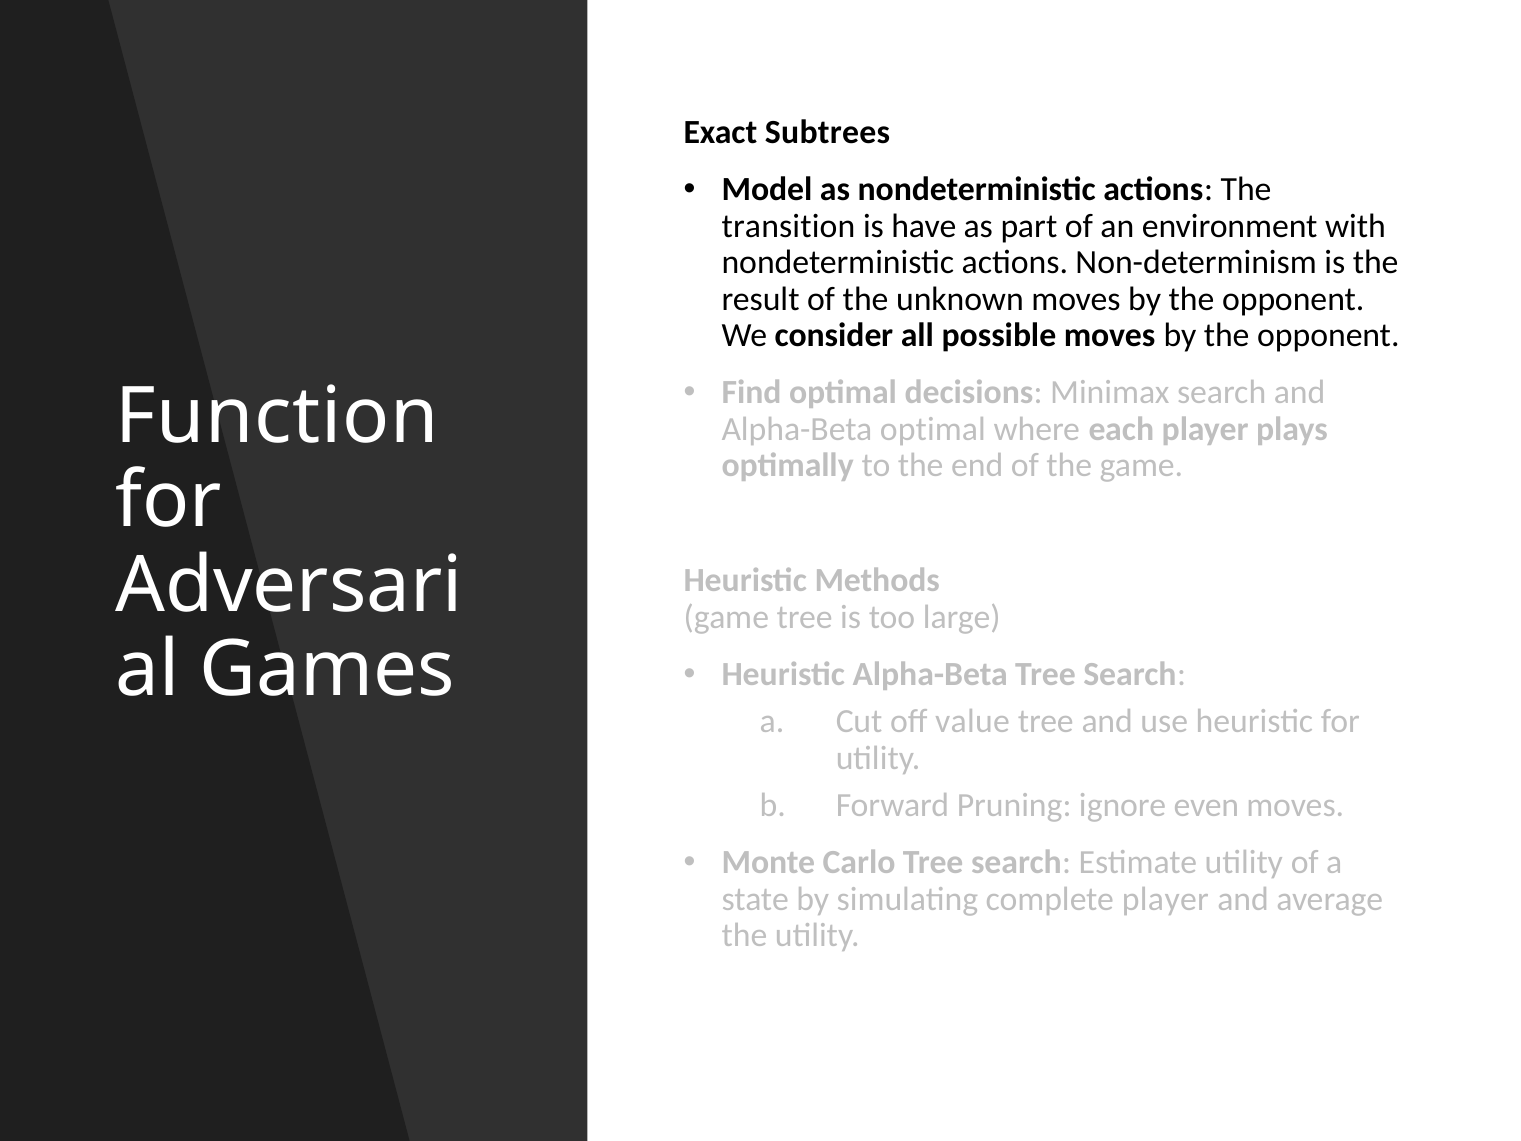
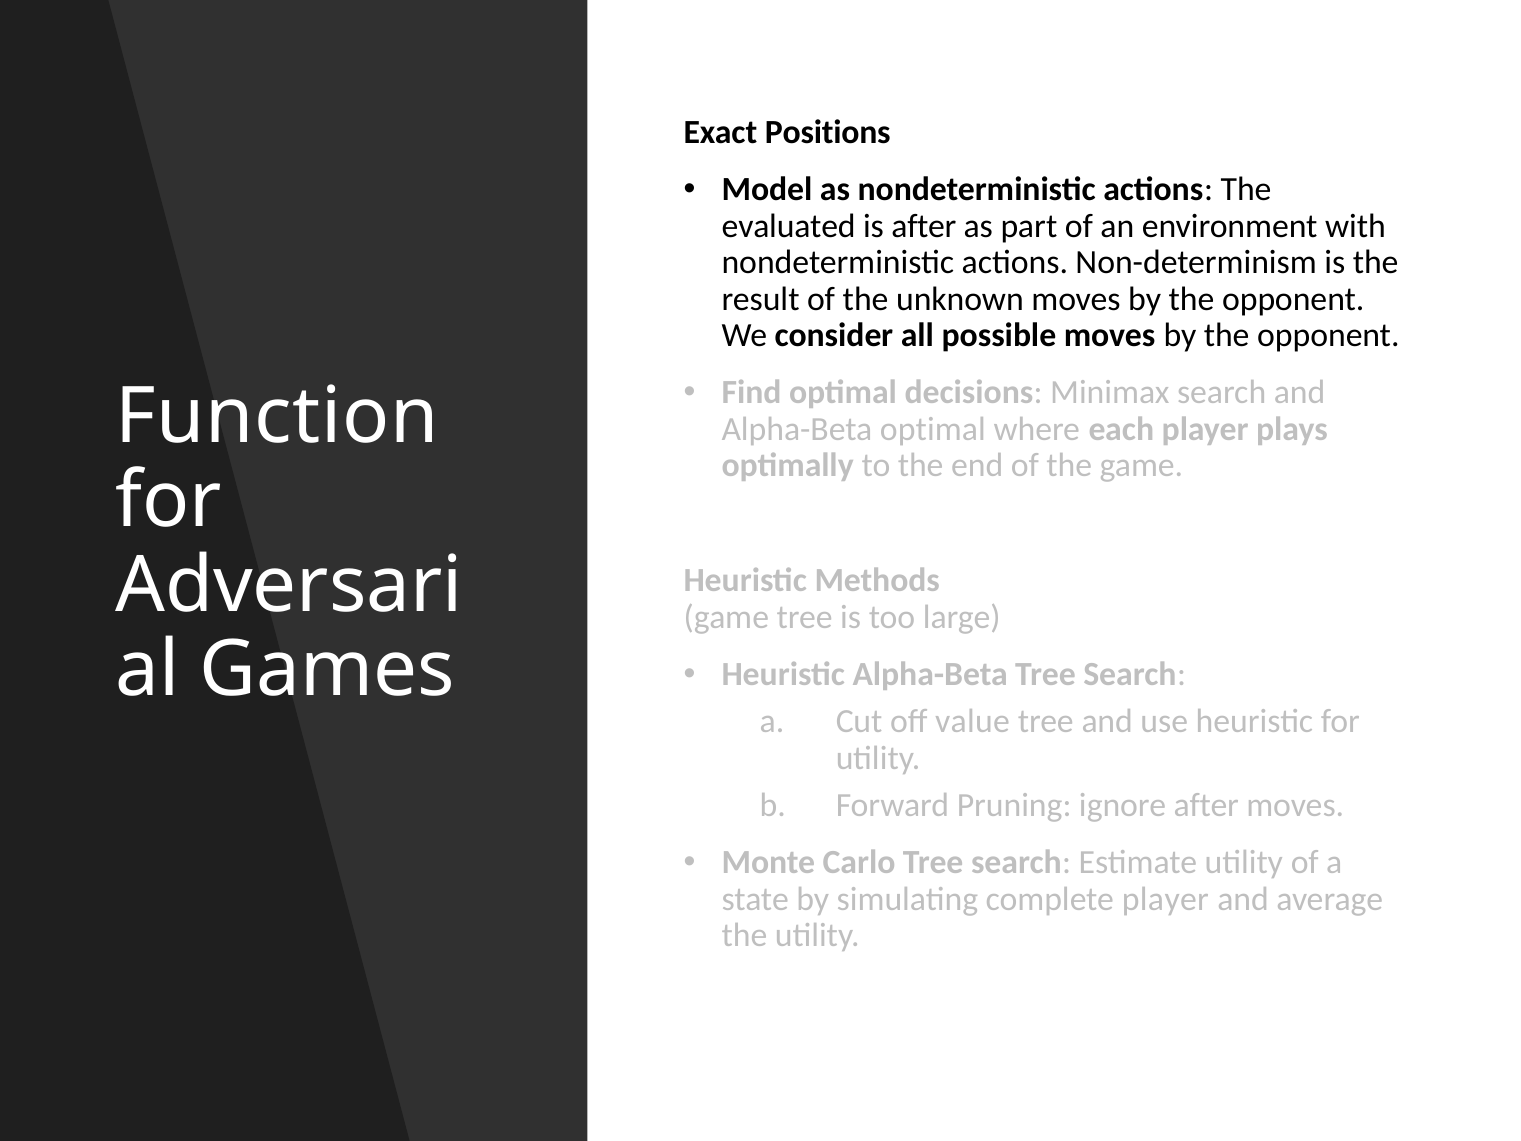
Subtrees: Subtrees -> Positions
transition: transition -> evaluated
is have: have -> after
ignore even: even -> after
